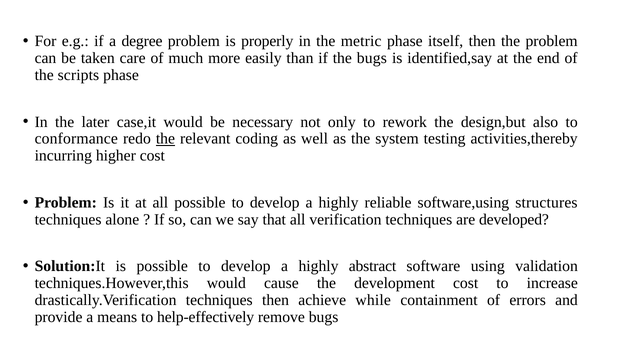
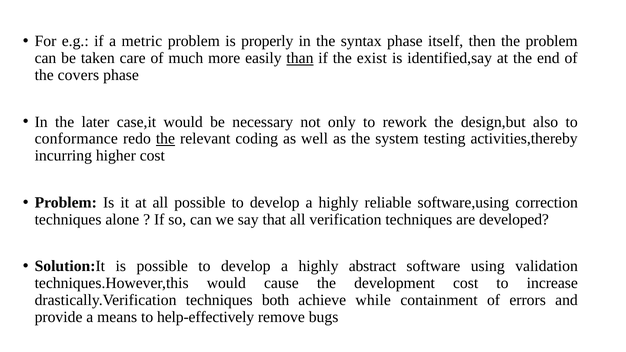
degree: degree -> metric
metric: metric -> syntax
than underline: none -> present
the bugs: bugs -> exist
scripts: scripts -> covers
structures: structures -> correction
techniques then: then -> both
